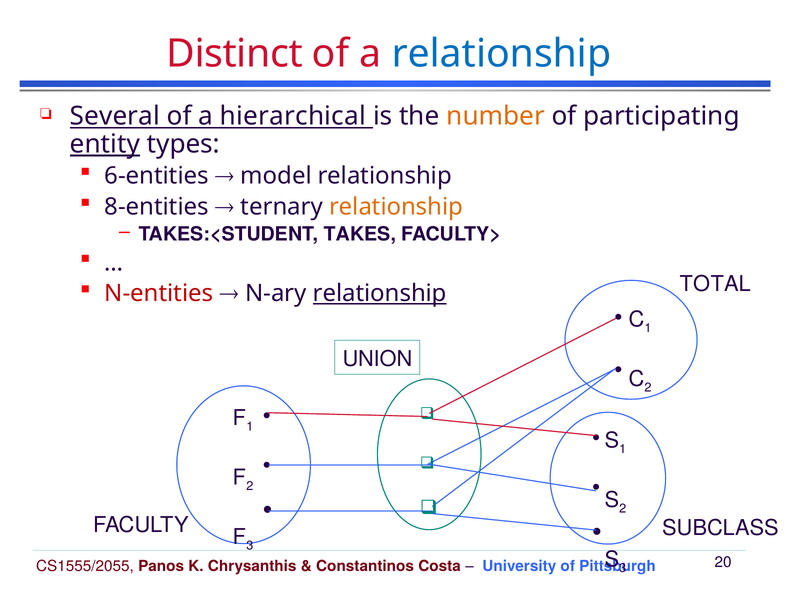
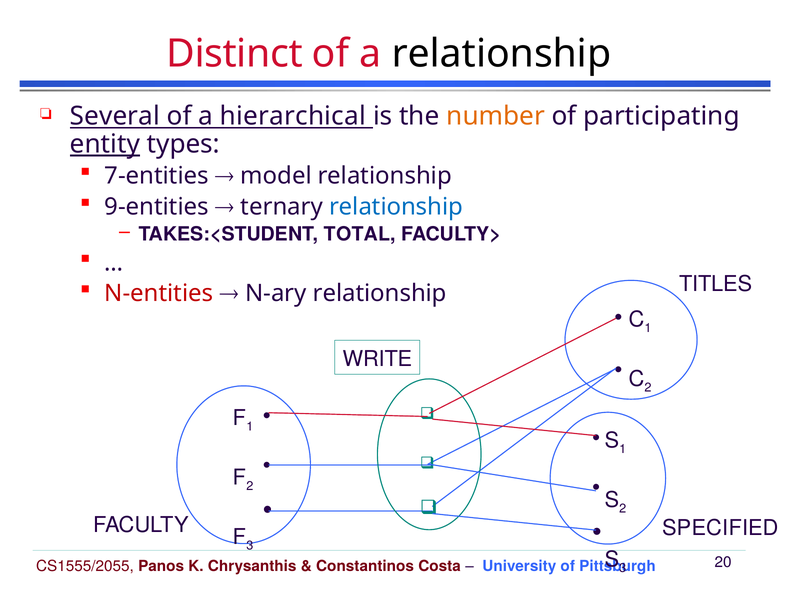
relationship at (501, 54) colour: blue -> black
6-entities: 6-entities -> 7-entities
8-entities: 8-entities -> 9-entities
relationship at (396, 207) colour: orange -> blue
TAKES: TAKES -> TOTAL
TOTAL: TOTAL -> TITLES
relationship at (380, 294) underline: present -> none
UNION: UNION -> WRITE
SUBCLASS: SUBCLASS -> SPECIFIED
